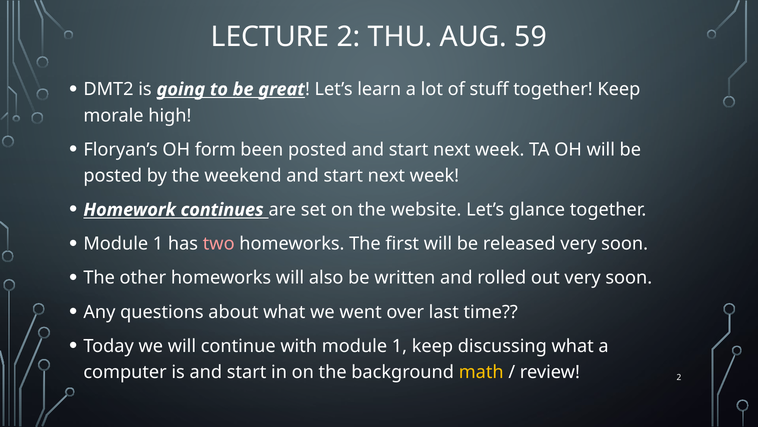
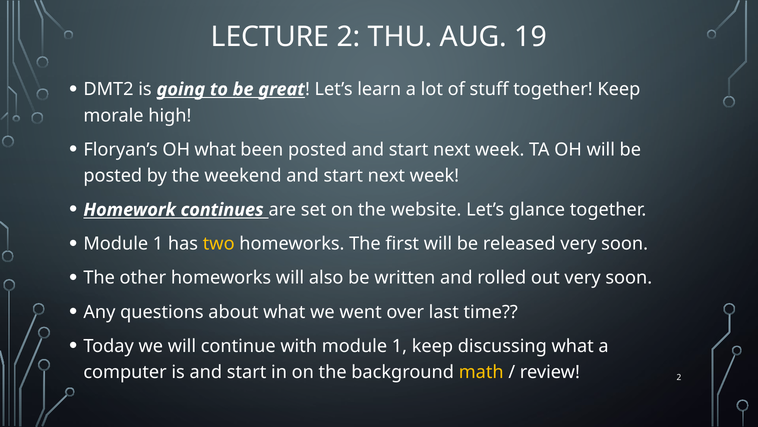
59: 59 -> 19
OH form: form -> what
two colour: pink -> yellow
